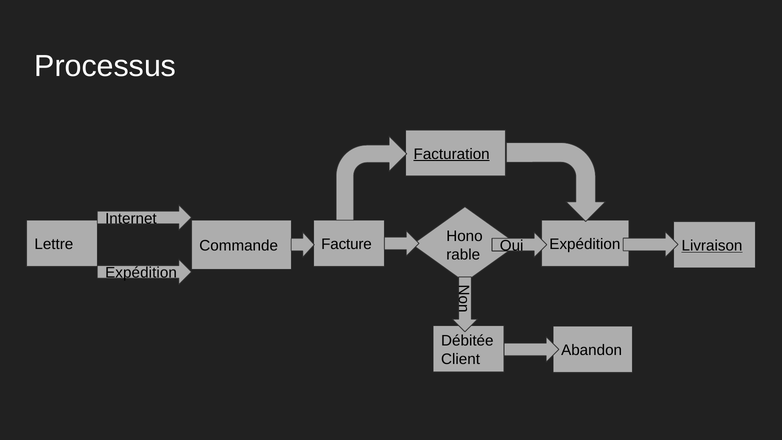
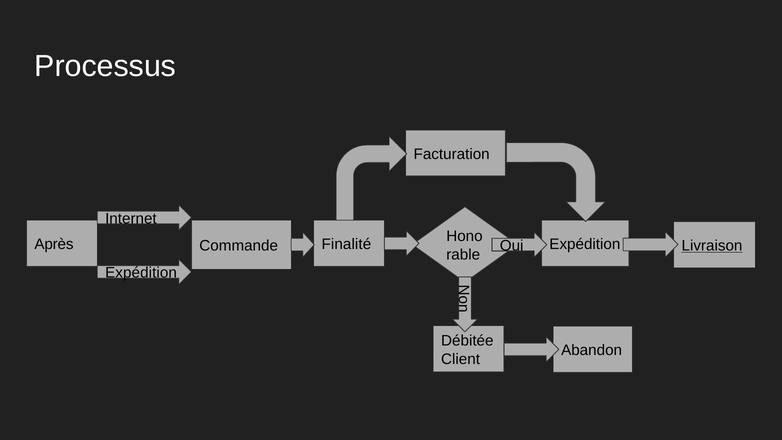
Facturation underline: present -> none
Lettre: Lettre -> Après
Facture: Facture -> Finalité
